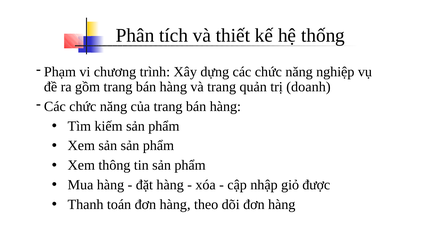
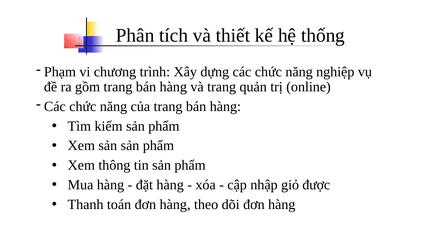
doanh: doanh -> online
